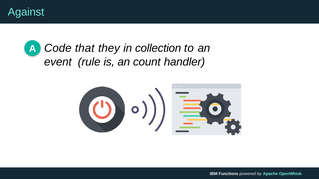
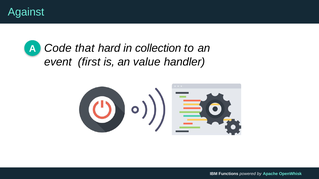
they: they -> hard
rule: rule -> first
count: count -> value
